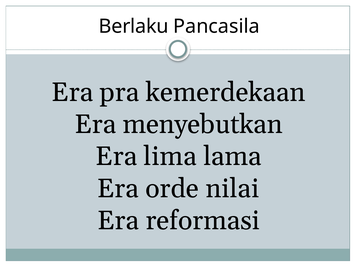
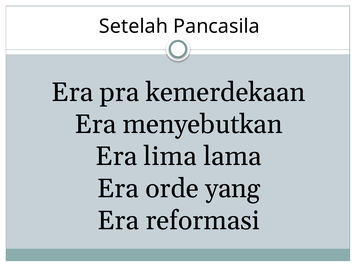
Berlaku: Berlaku -> Setelah
nilai: nilai -> yang
